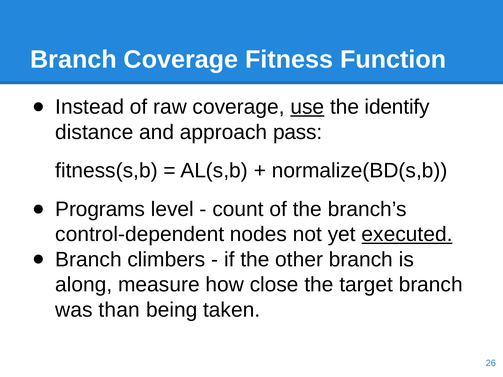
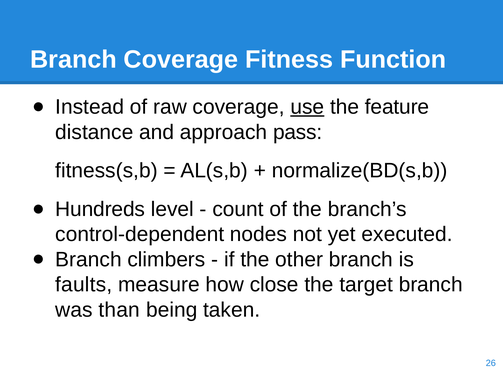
identify: identify -> feature
Programs: Programs -> Hundreds
executed underline: present -> none
along: along -> faults
